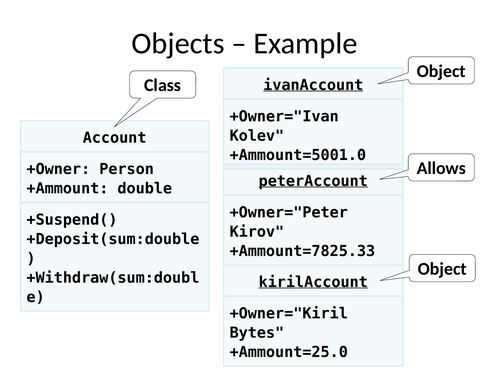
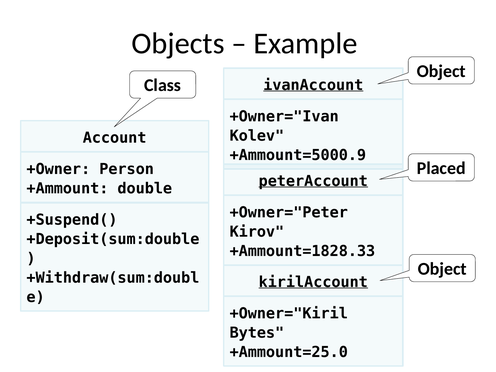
+Ammount=5001.0: +Ammount=5001.0 -> +Ammount=5000.9
Allows: Allows -> Placed
+Ammount=7825.33: +Ammount=7825.33 -> +Ammount=1828.33
